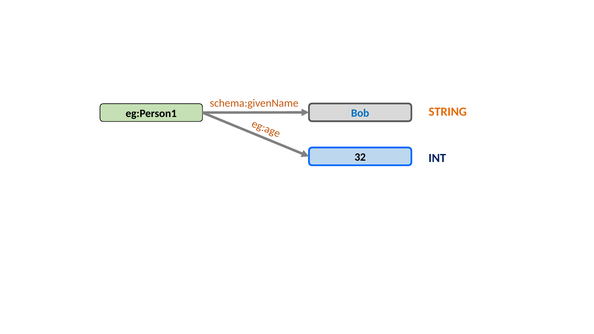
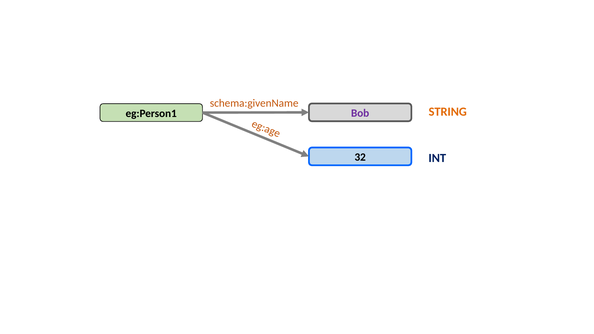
Bob colour: blue -> purple
